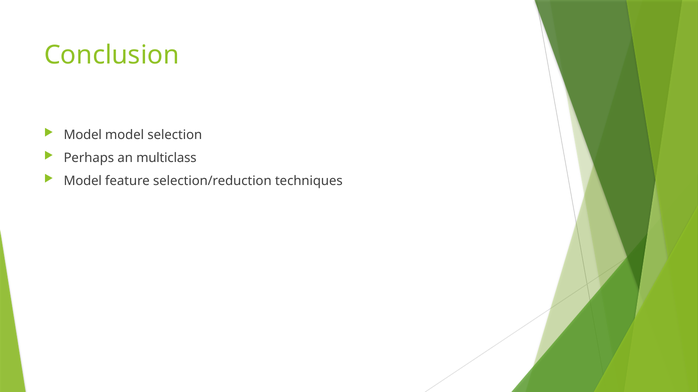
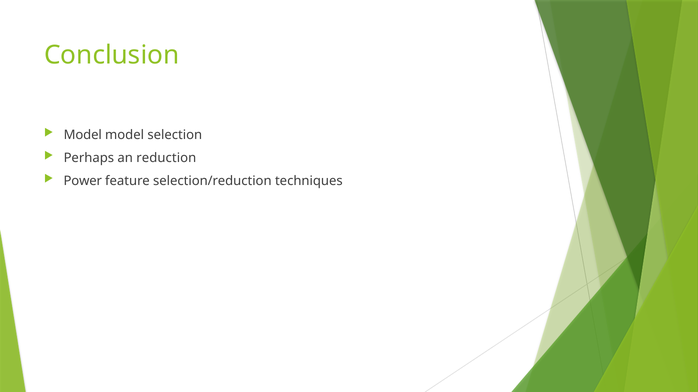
multiclass: multiclass -> reduction
Model at (83, 181): Model -> Power
